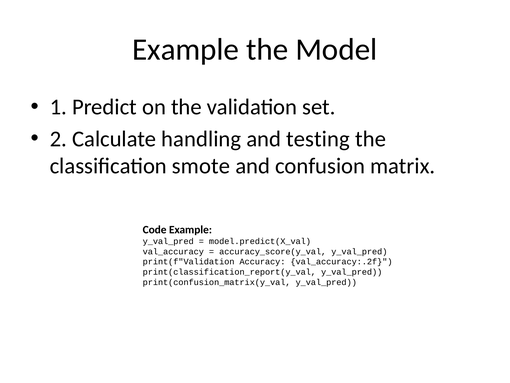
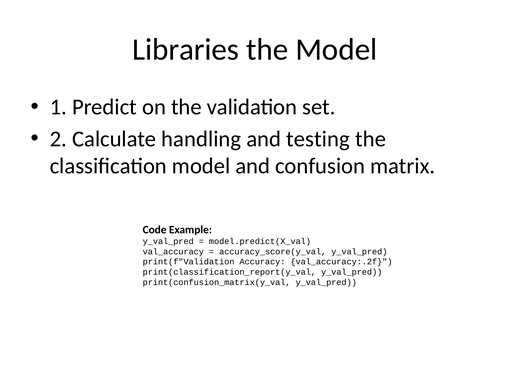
Example at (186, 49): Example -> Libraries
classification smote: smote -> model
